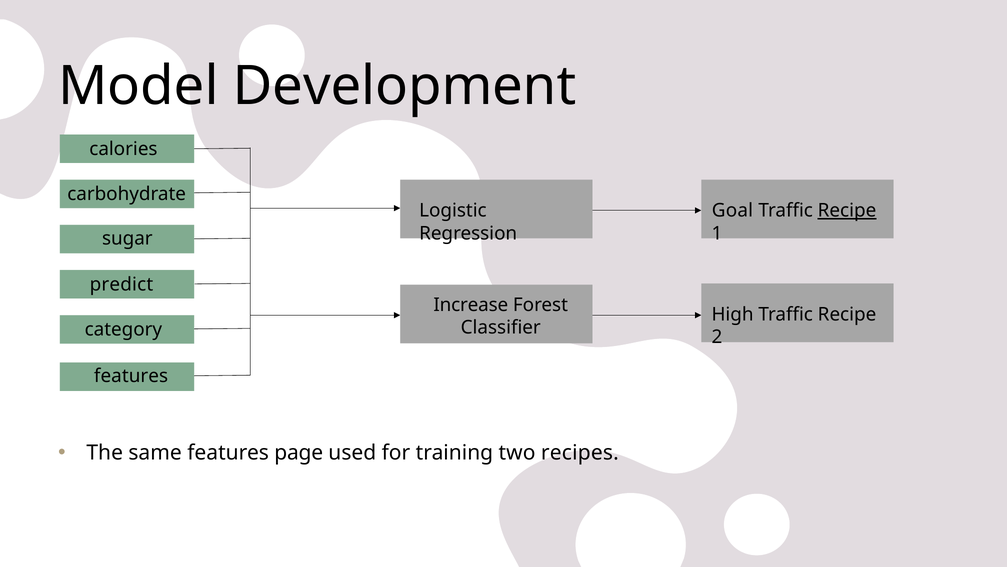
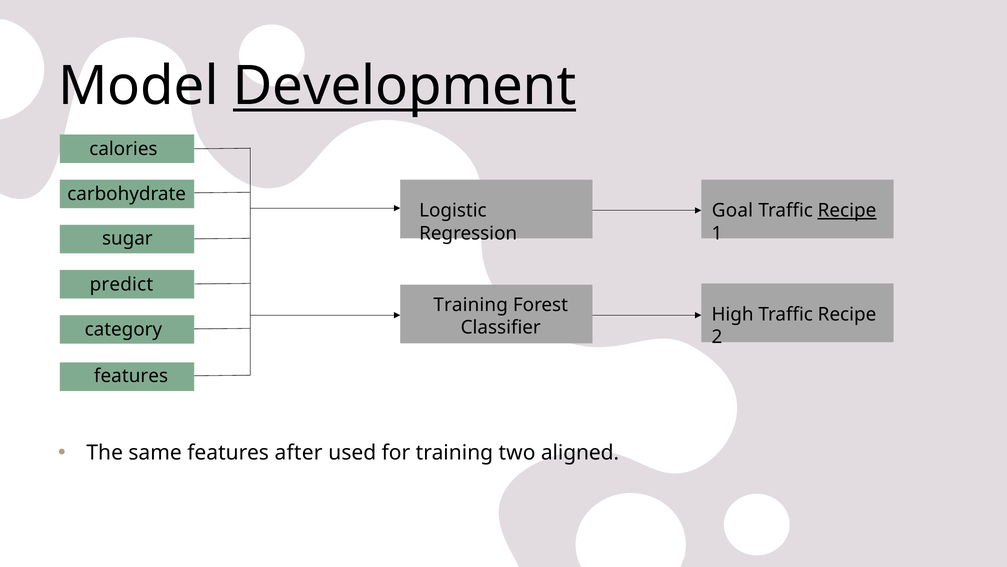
Development underline: none -> present
Increase at (471, 305): Increase -> Training
page: page -> after
recipes: recipes -> aligned
